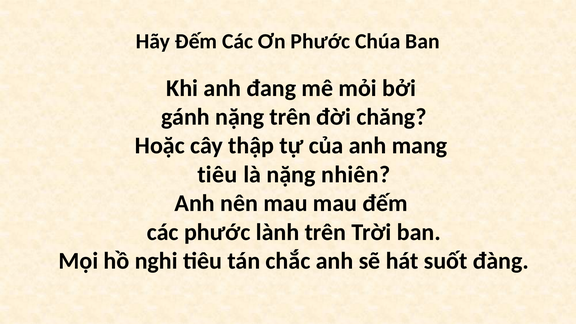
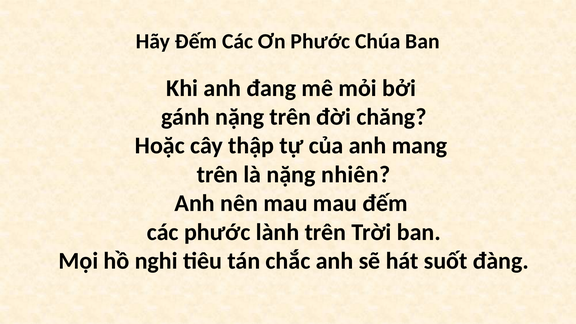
tiêu at (217, 175): tiêu -> trên
